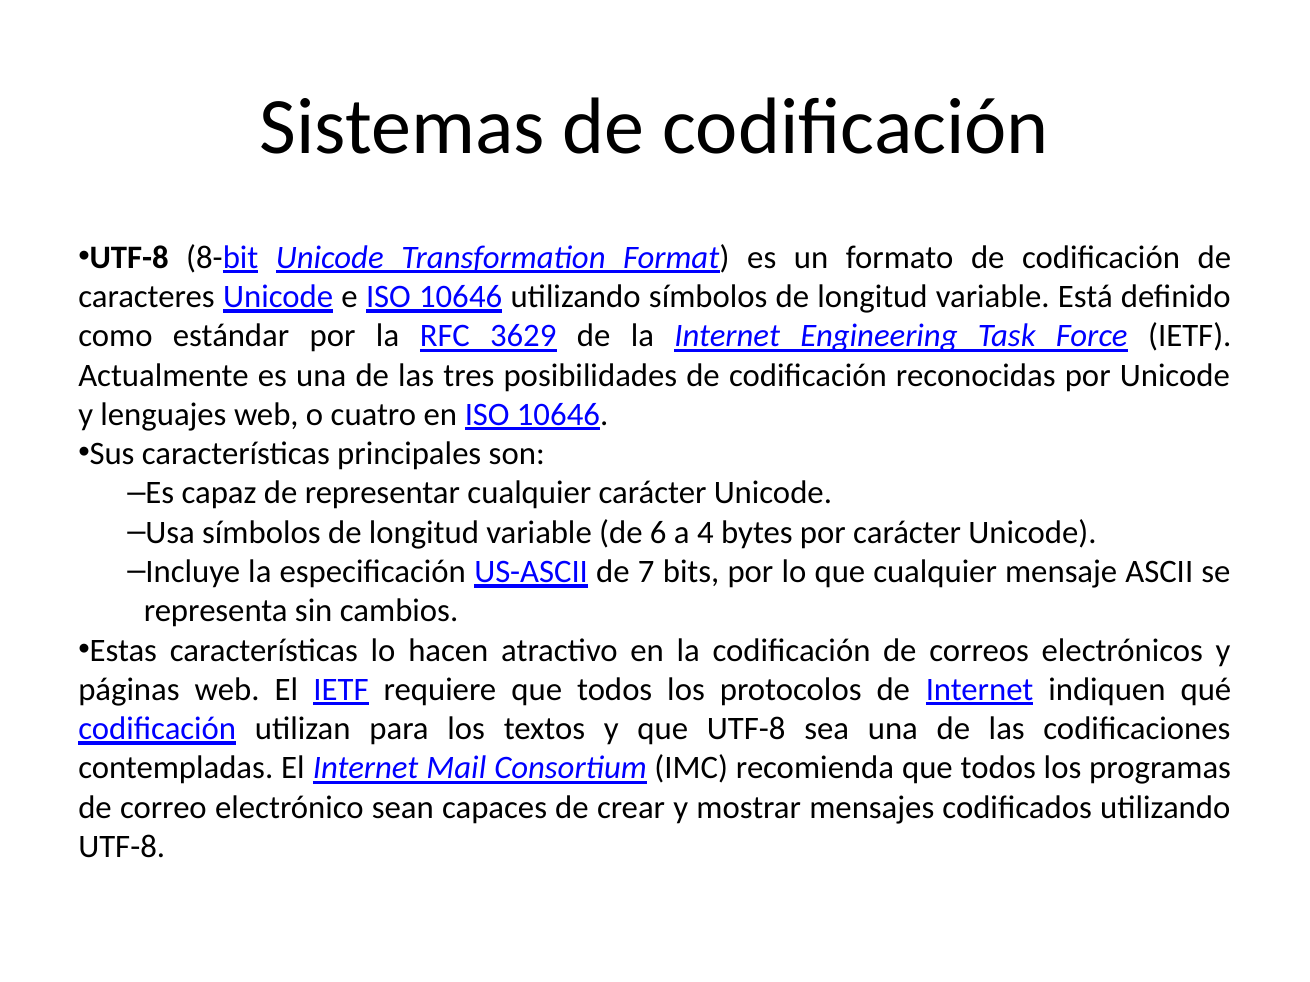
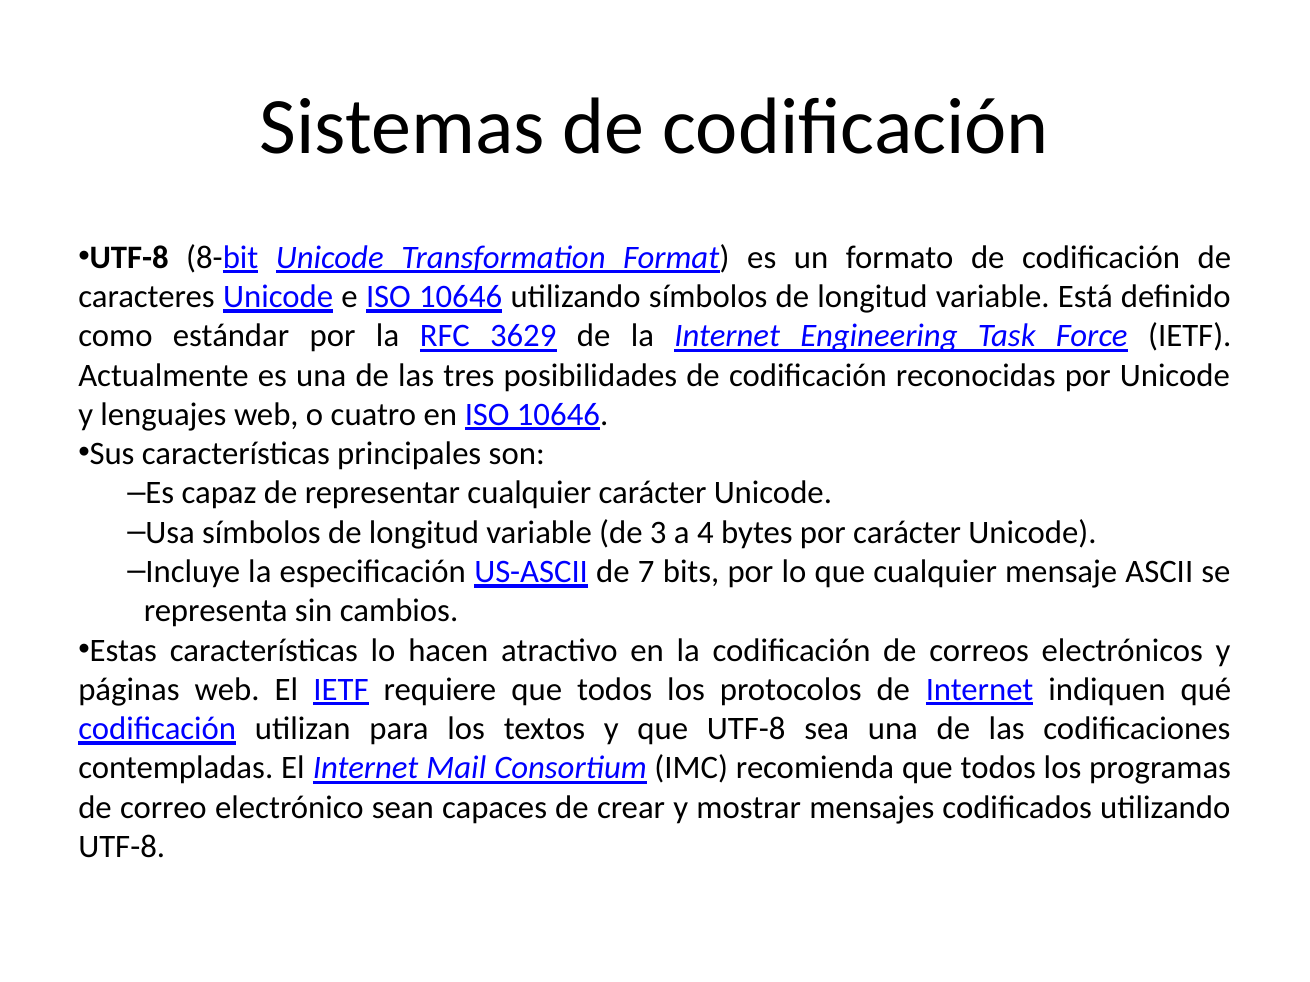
6: 6 -> 3
